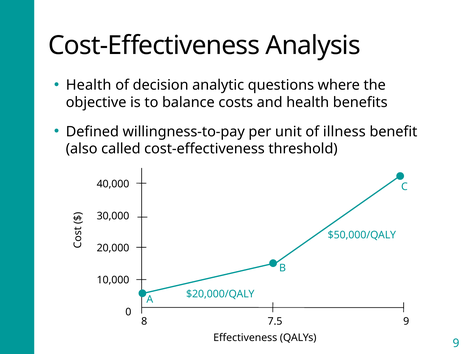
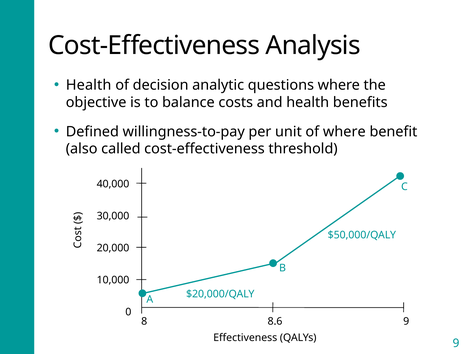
of illness: illness -> where
7.5: 7.5 -> 8.6
